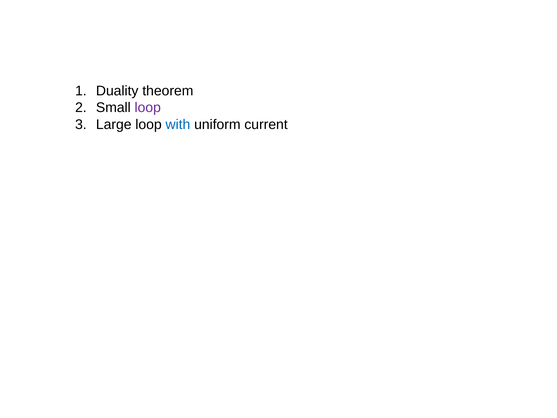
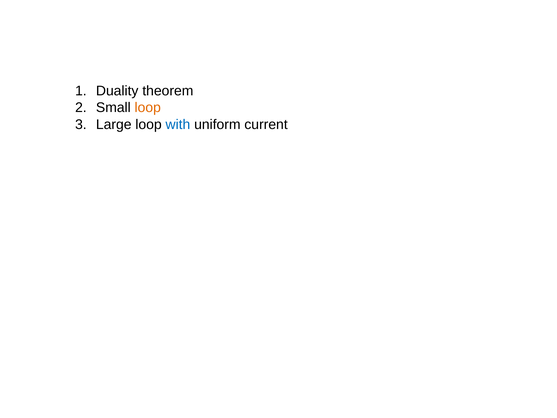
loop at (148, 108) colour: purple -> orange
